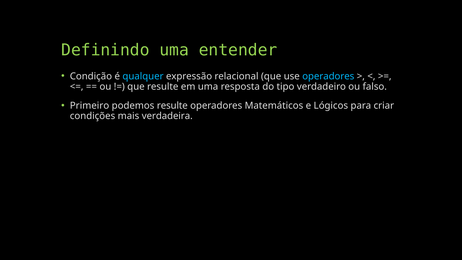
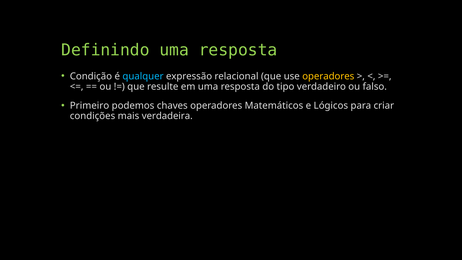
Definindo uma entender: entender -> resposta
operadores at (328, 76) colour: light blue -> yellow
podemos resulte: resulte -> chaves
